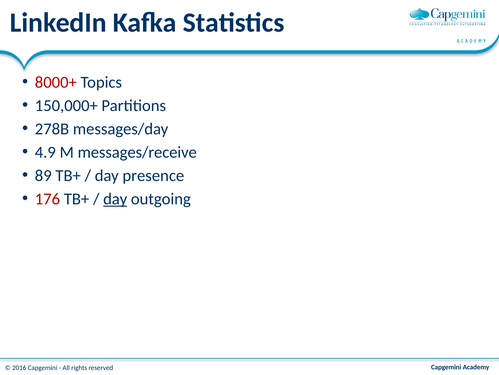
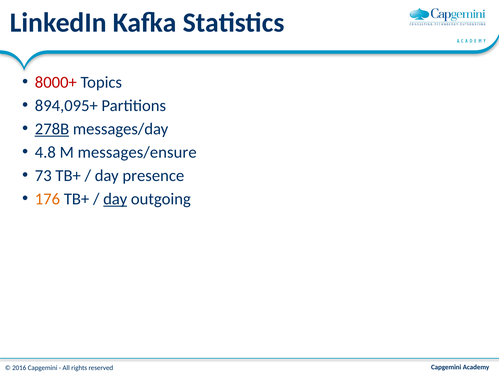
150,000+: 150,000+ -> 894,095+
278B underline: none -> present
4.9: 4.9 -> 4.8
messages/receive: messages/receive -> messages/ensure
89: 89 -> 73
176 colour: red -> orange
